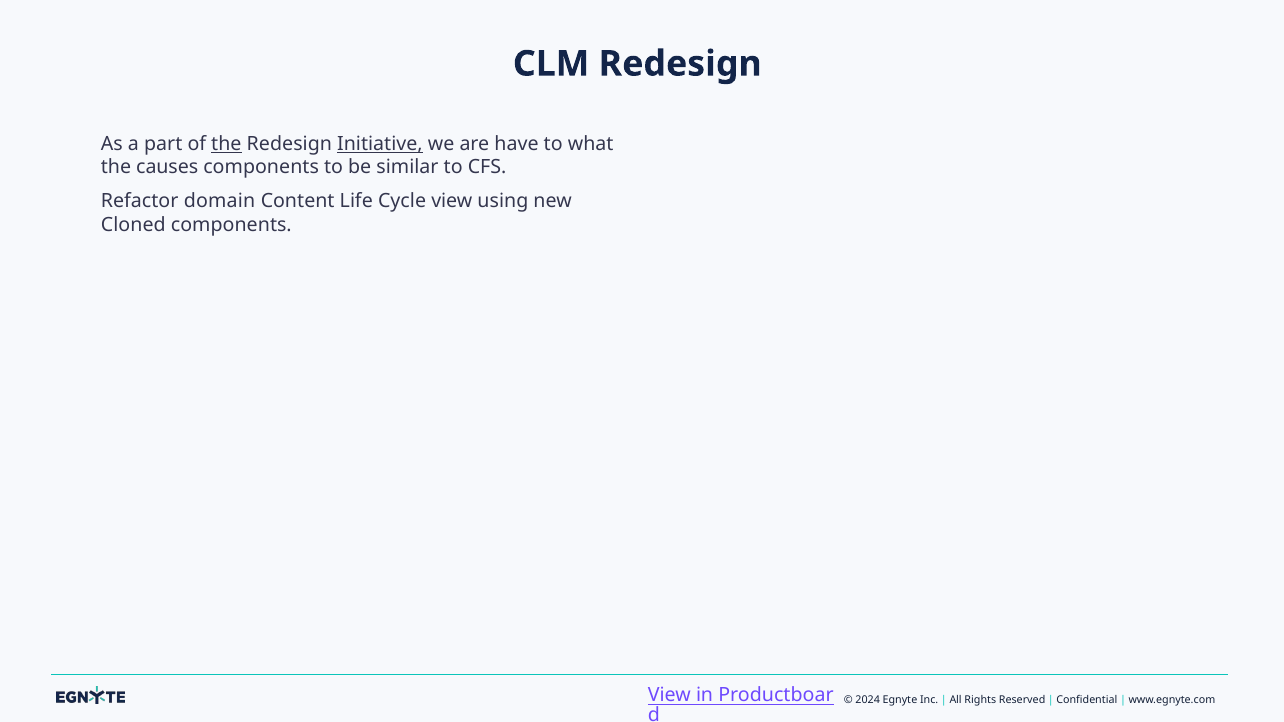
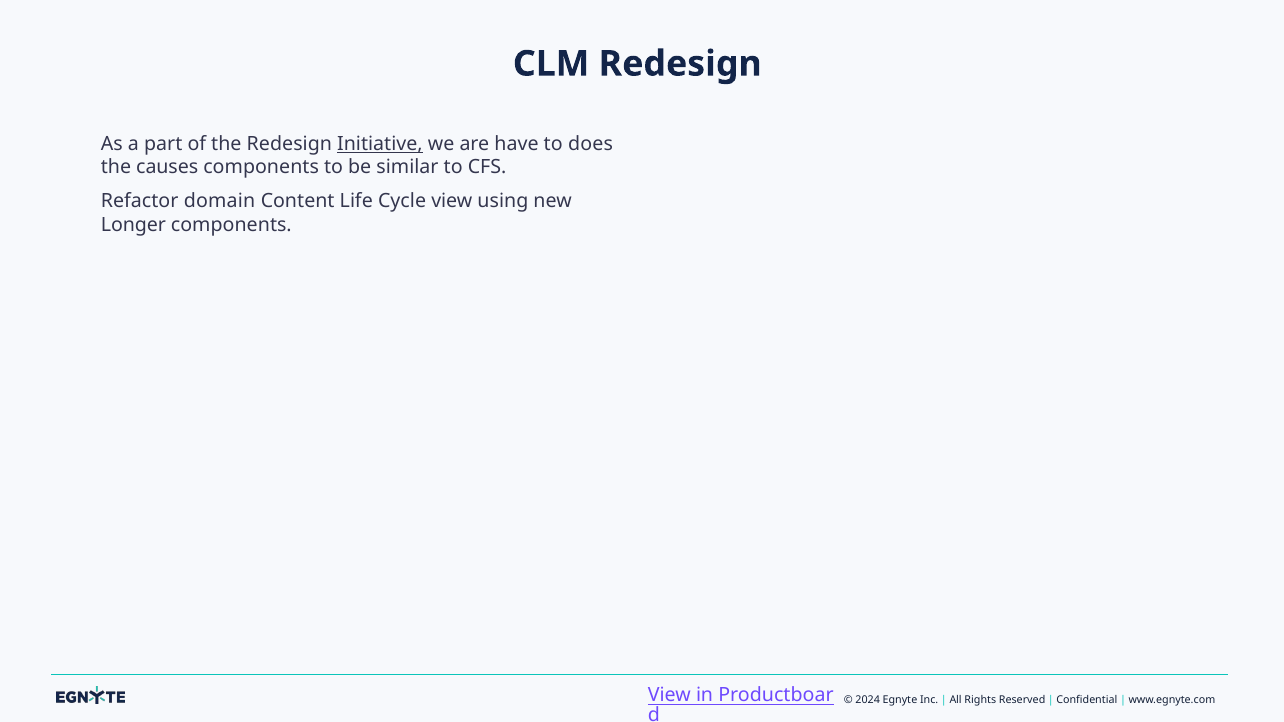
the at (226, 144) underline: present -> none
what: what -> does
Cloned: Cloned -> Longer
